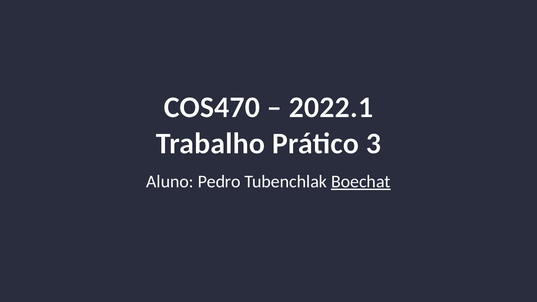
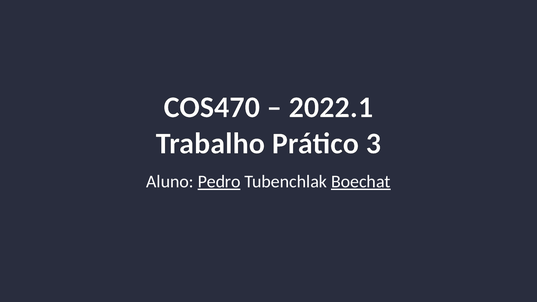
Pedro underline: none -> present
